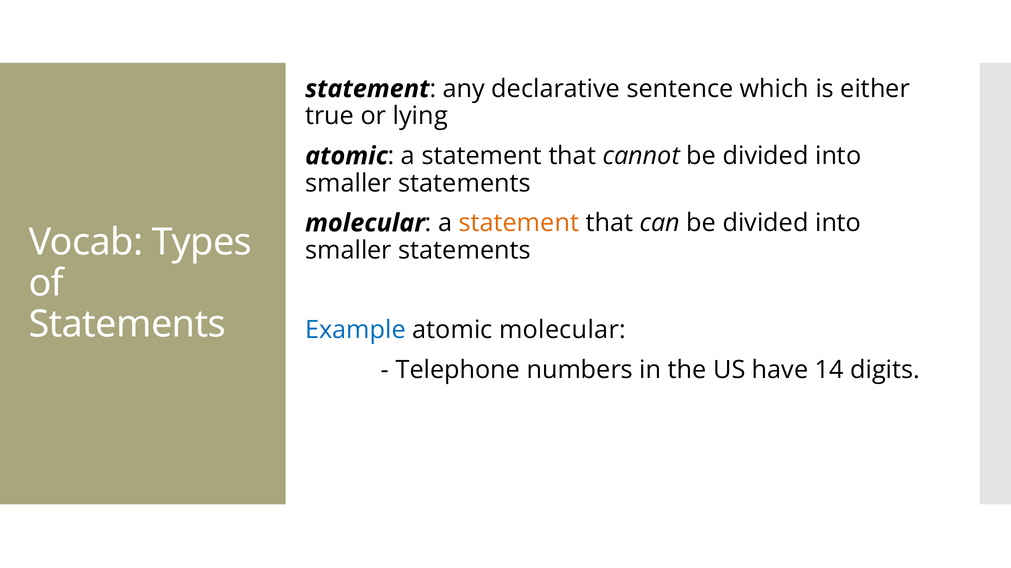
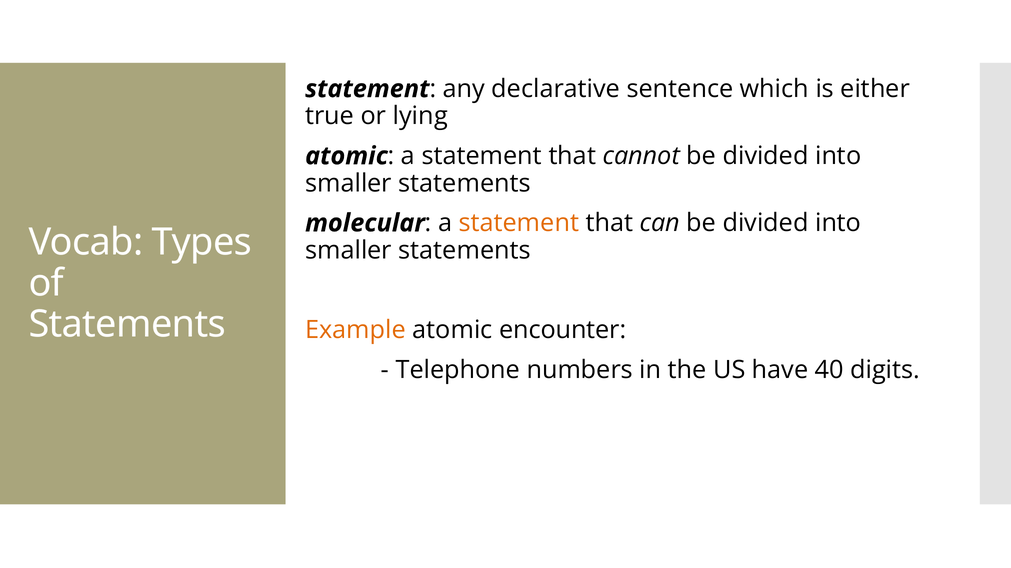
Example colour: blue -> orange
atomic molecular: molecular -> encounter
14: 14 -> 40
